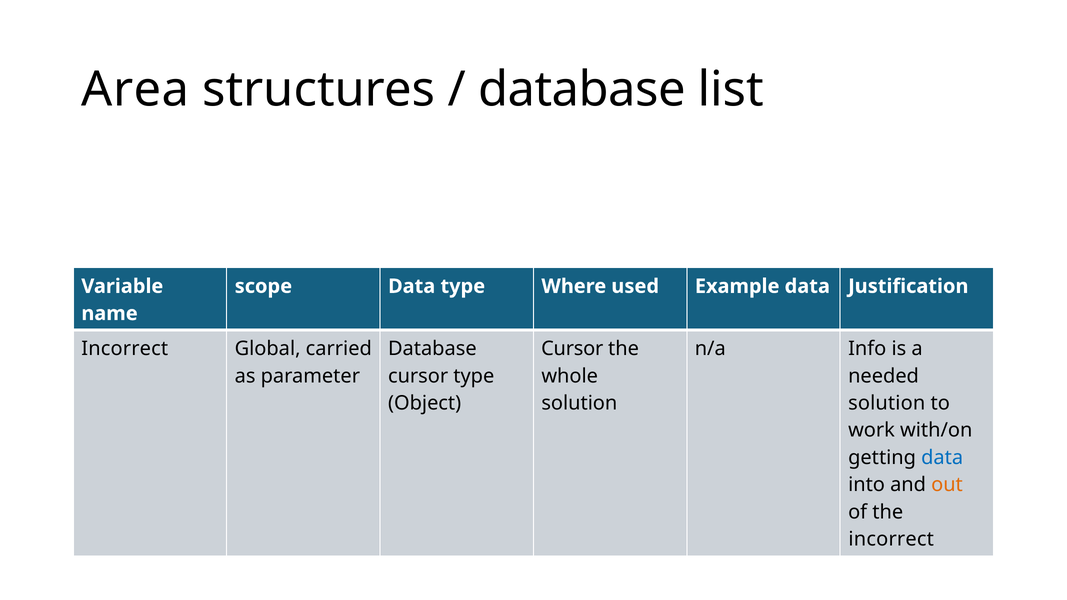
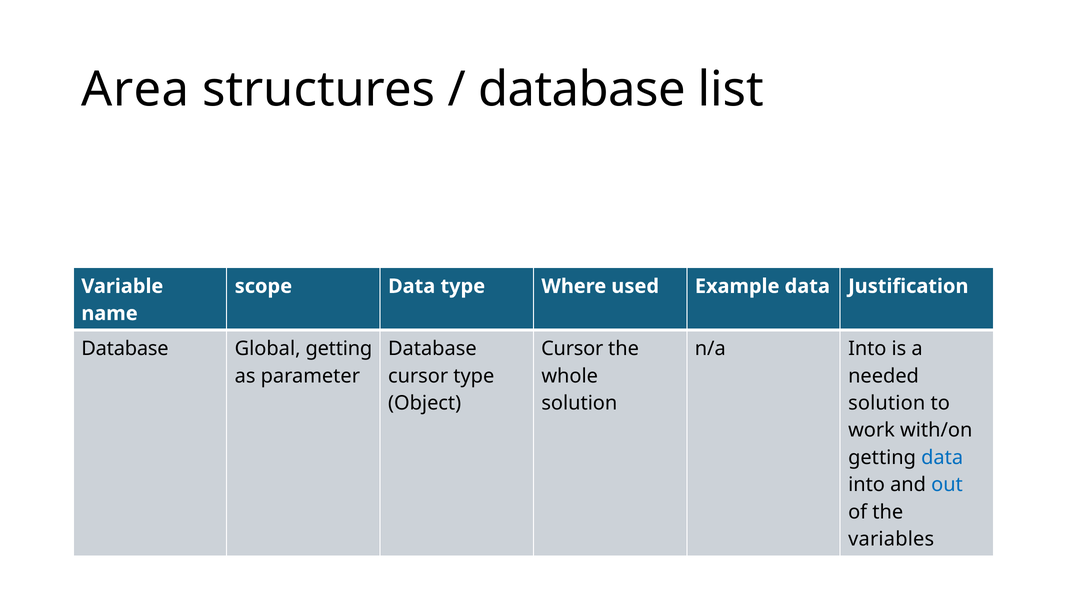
Incorrect at (125, 349): Incorrect -> Database
Global carried: carried -> getting
n/a Info: Info -> Into
out colour: orange -> blue
incorrect at (891, 539): incorrect -> variables
